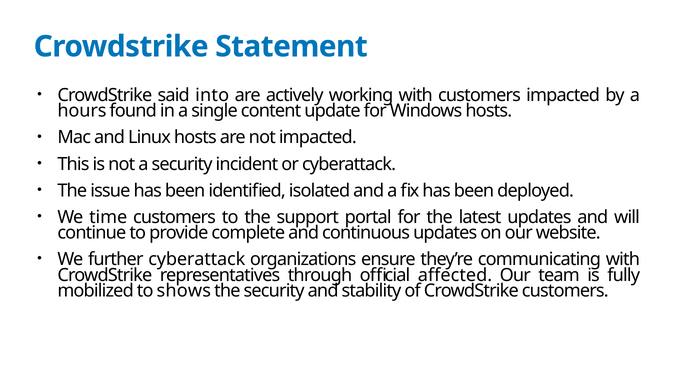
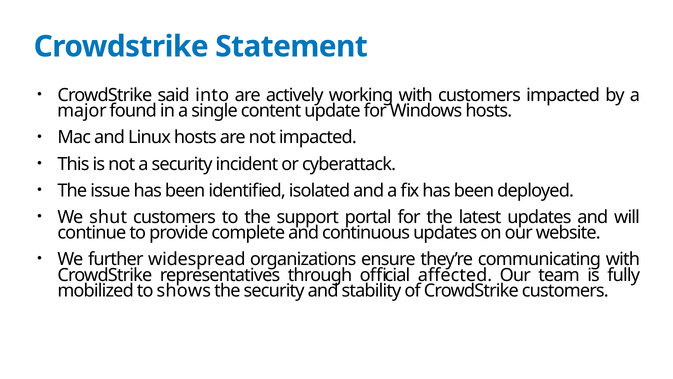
hours: hours -> major
time: time -> shut
further cyberattack: cyberattack -> widespread
